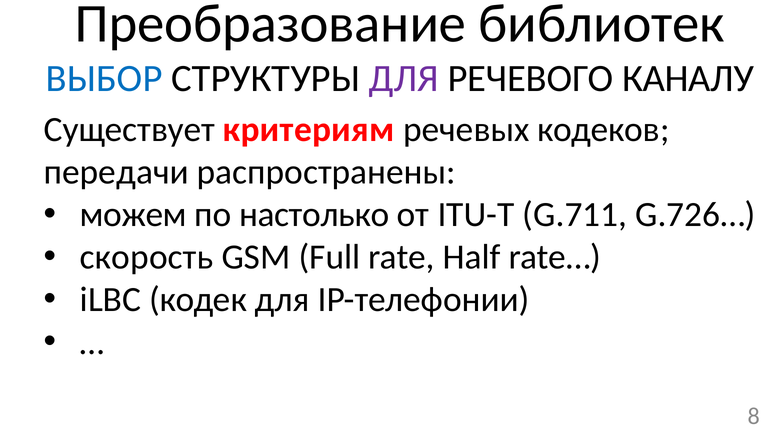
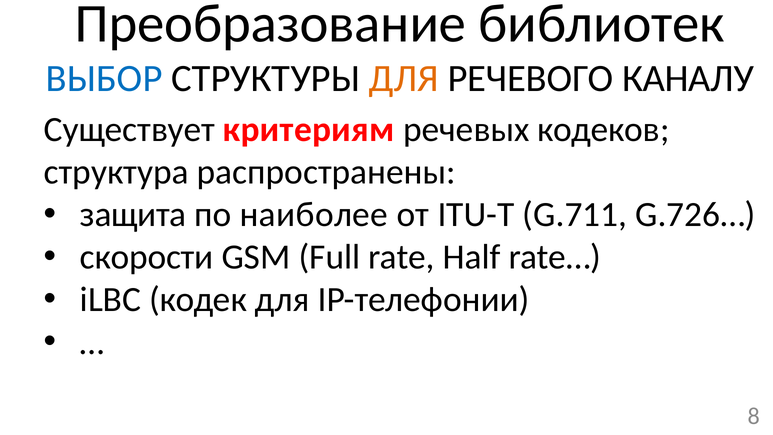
ДЛЯ at (404, 79) colour: purple -> orange
передачи: передачи -> структура
можем: можем -> защита
настолько: настолько -> наиболее
скорость: скорость -> скорости
